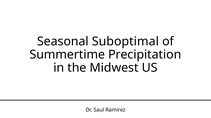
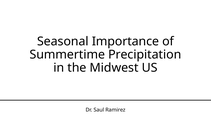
Suboptimal: Suboptimal -> Importance
